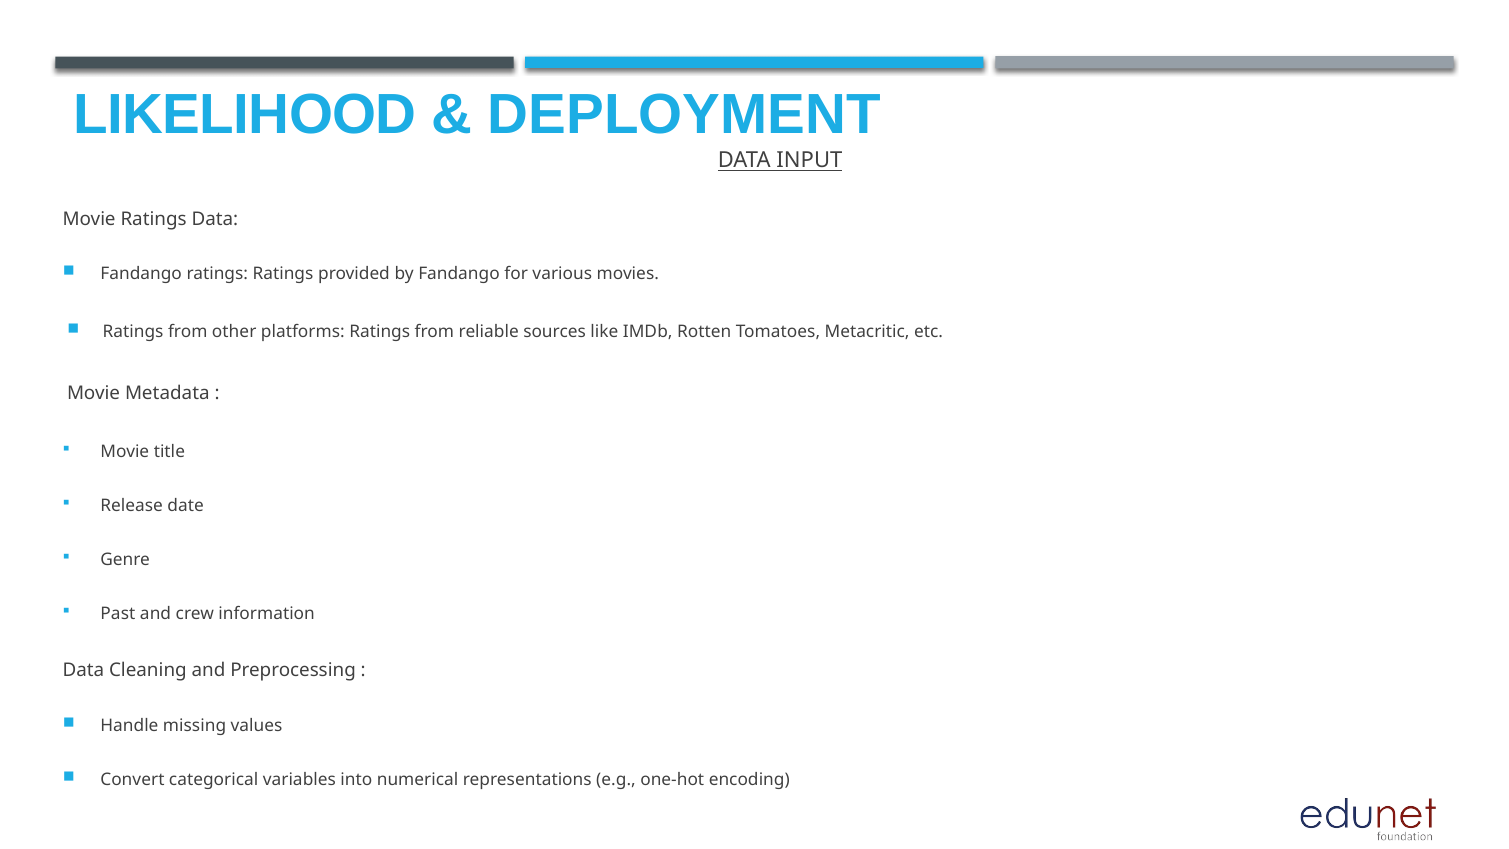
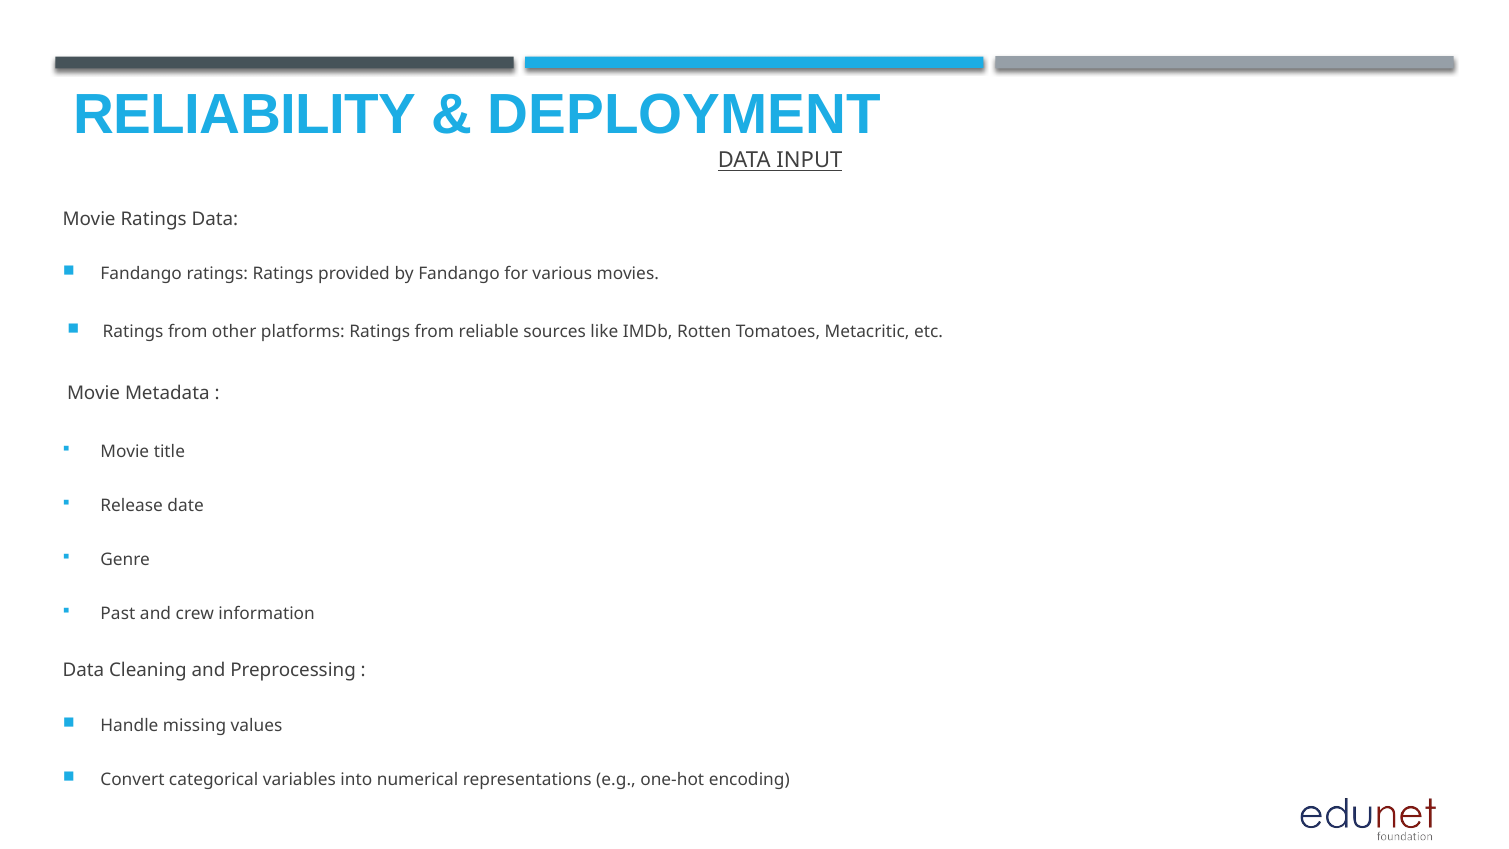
LIKELIHOOD: LIKELIHOOD -> RELIABILITY
